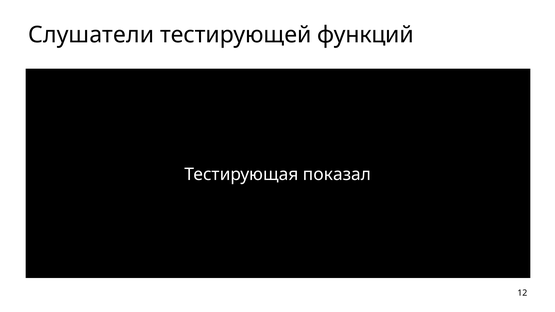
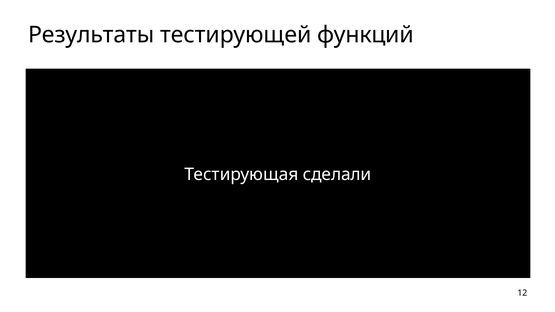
Слушатели: Слушатели -> Результаты
показал: показал -> сделали
